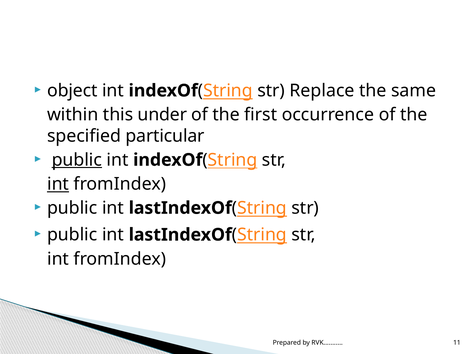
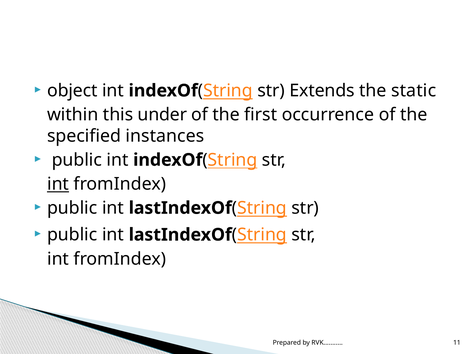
Replace: Replace -> Extends
same: same -> static
particular: particular -> instances
public at (77, 160) underline: present -> none
